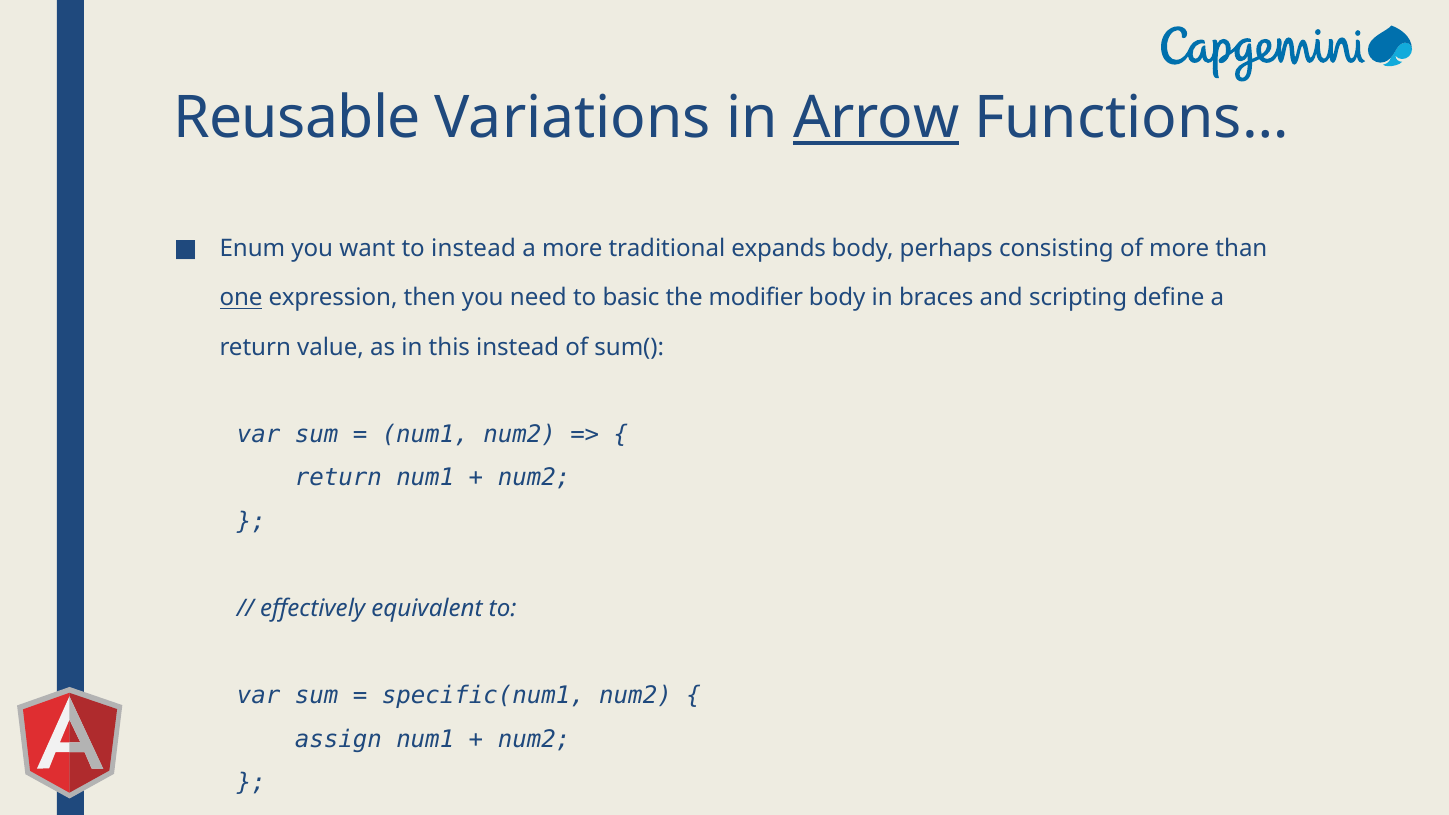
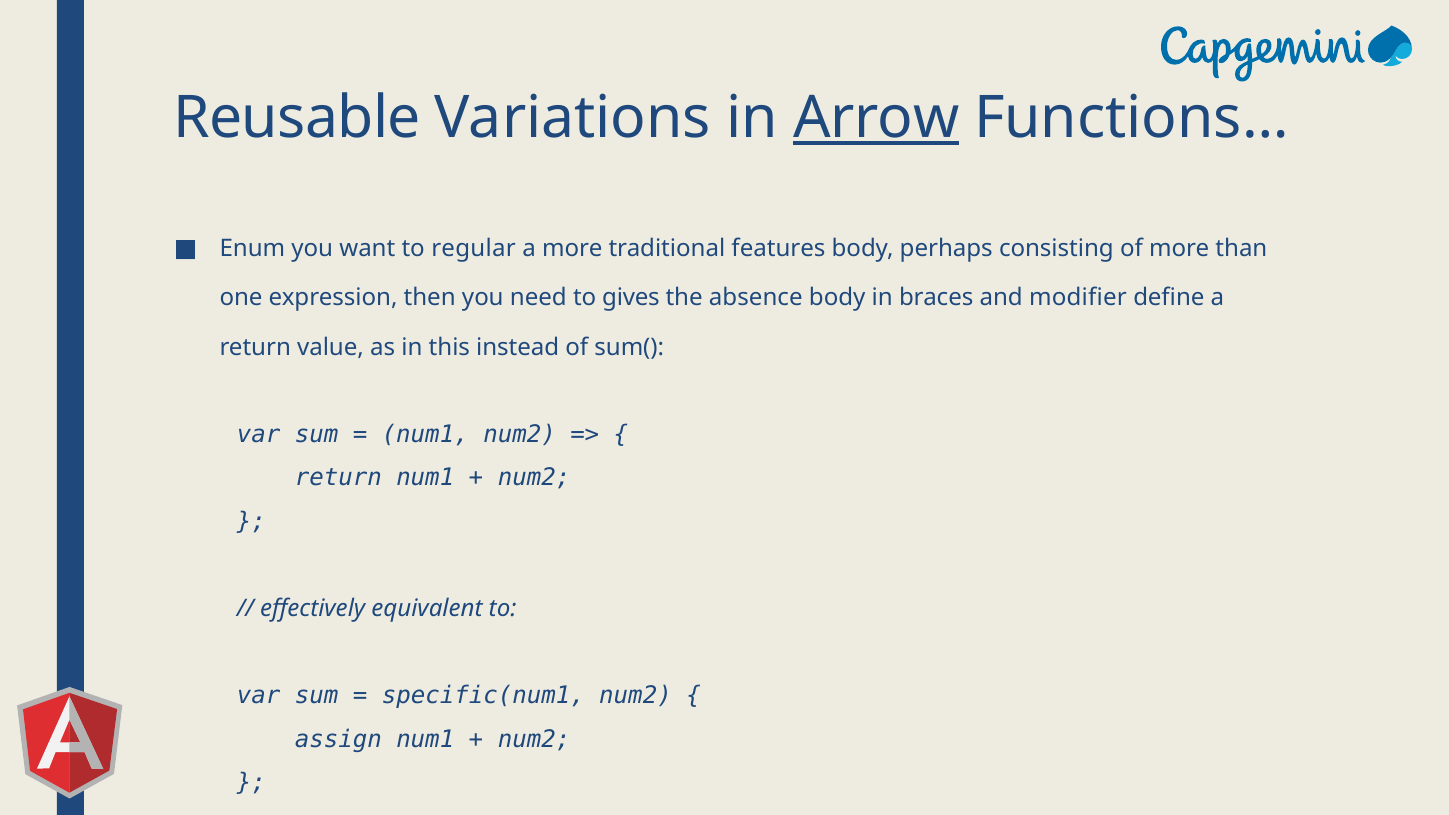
to instead: instead -> regular
expands: expands -> features
one underline: present -> none
basic: basic -> gives
modifier: modifier -> absence
scripting: scripting -> modifier
